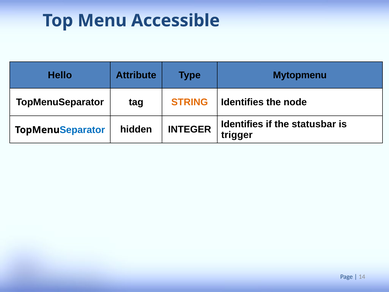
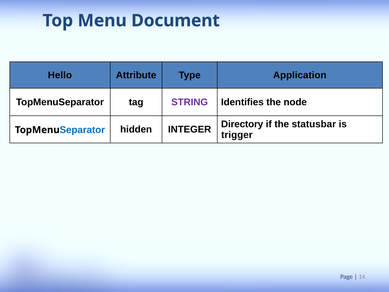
Accessible: Accessible -> Document
Mytopmenu: Mytopmenu -> Application
STRING colour: orange -> purple
Identifies at (242, 124): Identifies -> Directory
